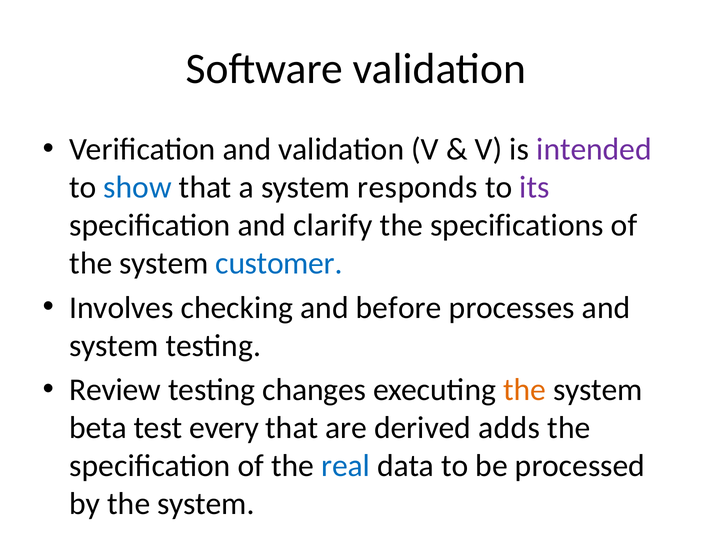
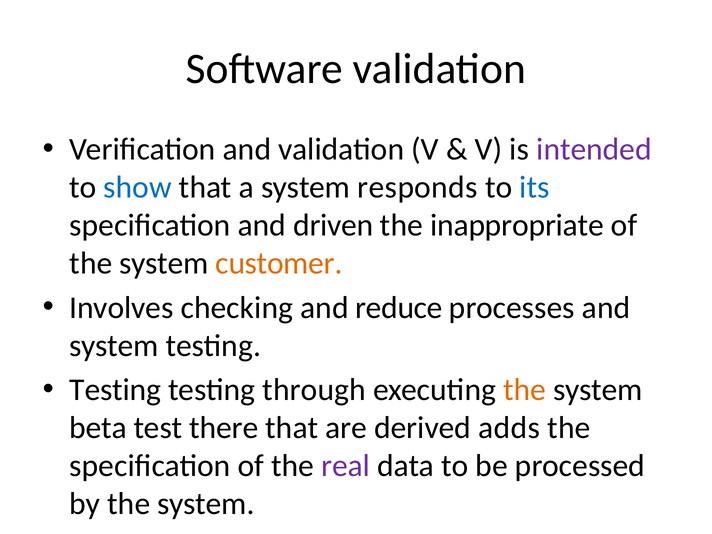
its colour: purple -> blue
clarify: clarify -> driven
specifications: specifications -> inappropriate
customer colour: blue -> orange
before: before -> reduce
Review at (115, 390): Review -> Testing
changes: changes -> through
every: every -> there
real colour: blue -> purple
